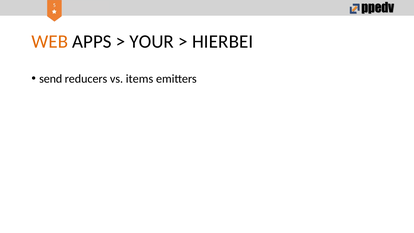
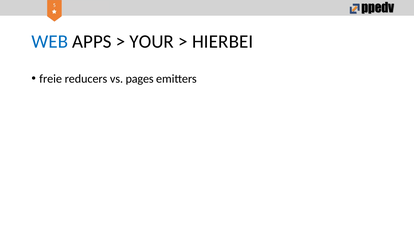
WEB colour: orange -> blue
send: send -> freie
items: items -> pages
